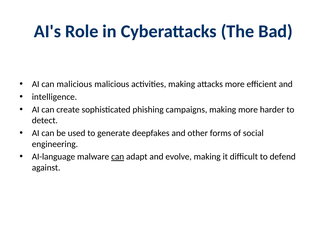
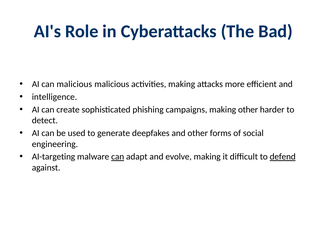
making more: more -> other
AI-language: AI-language -> AI-targeting
defend underline: none -> present
